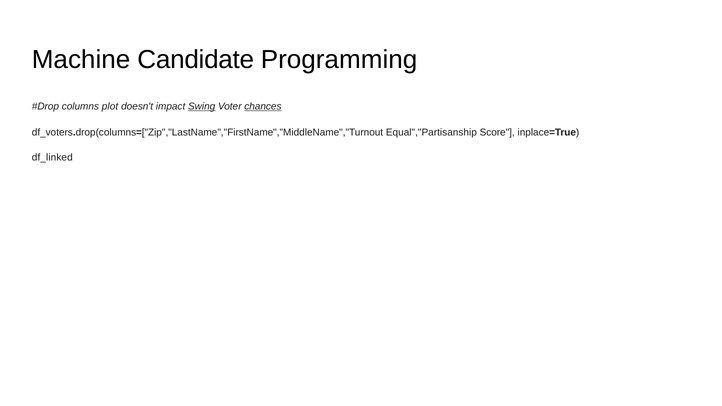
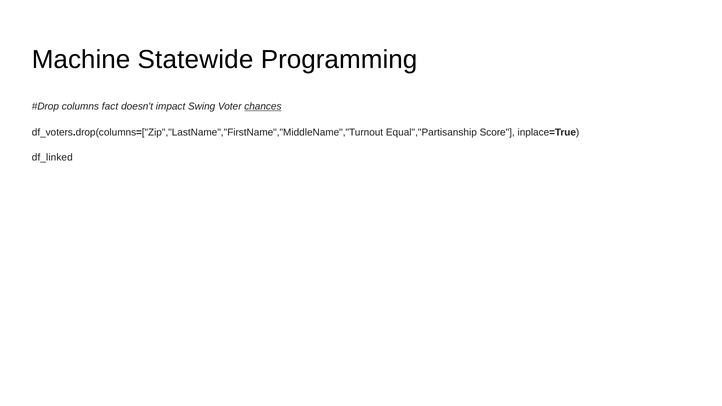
Candidate: Candidate -> Statewide
plot: plot -> fact
Swing underline: present -> none
